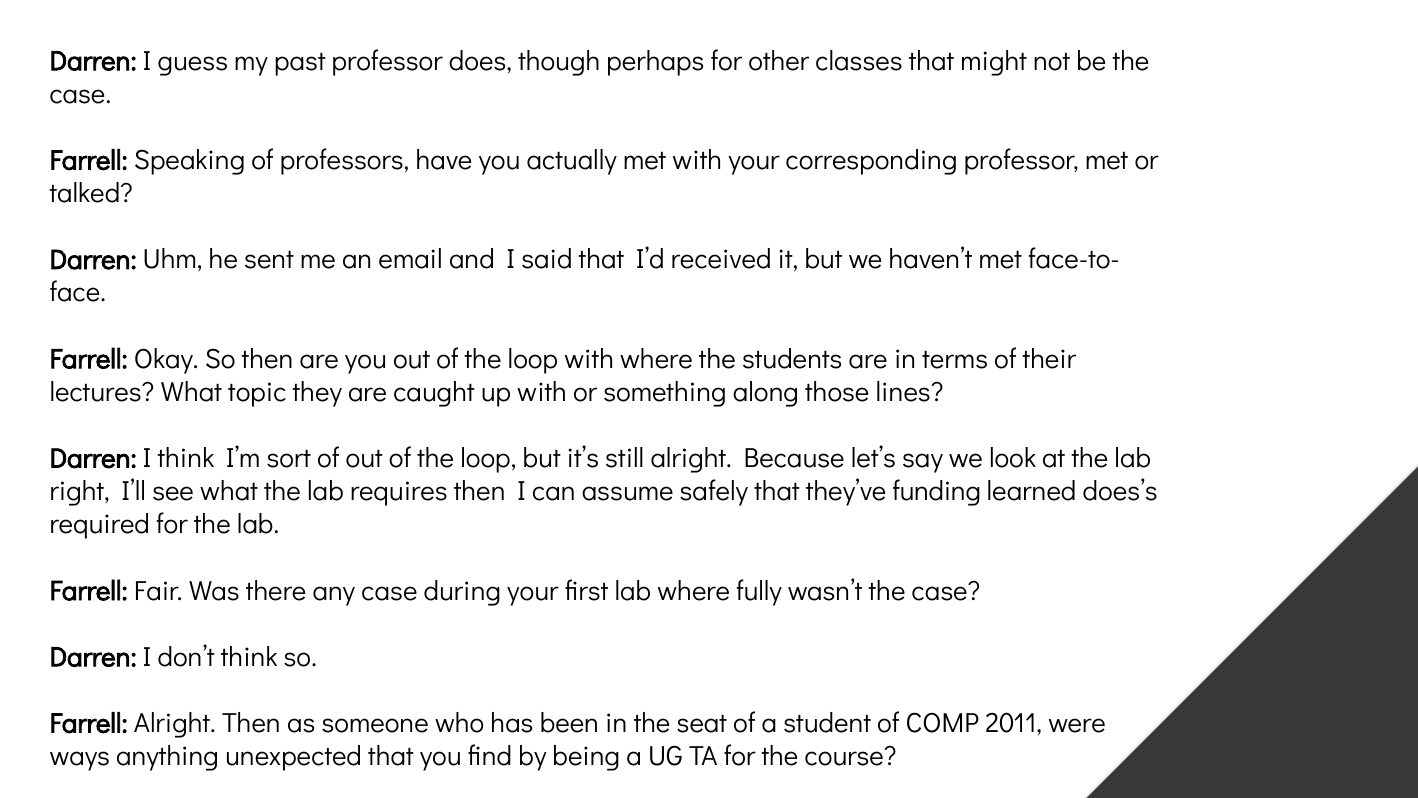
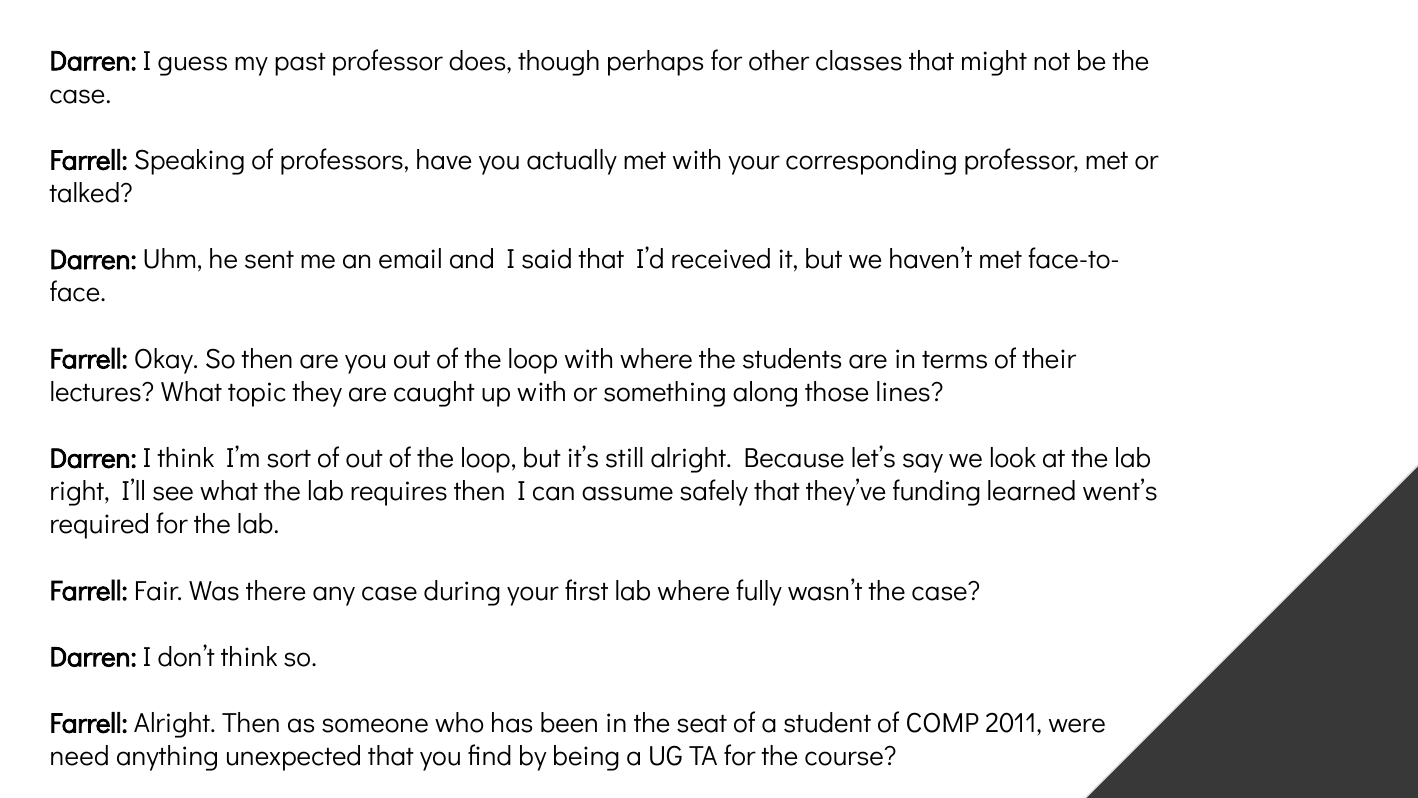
does’s: does’s -> went’s
ways: ways -> need
